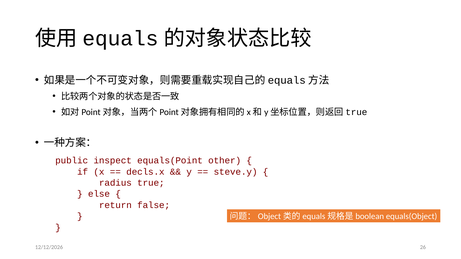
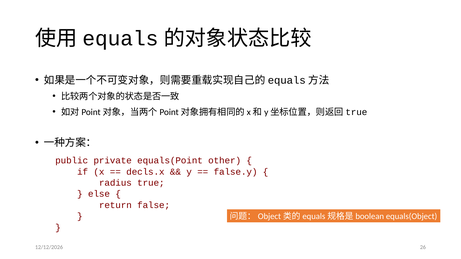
inspect: inspect -> private
steve.y: steve.y -> false.y
